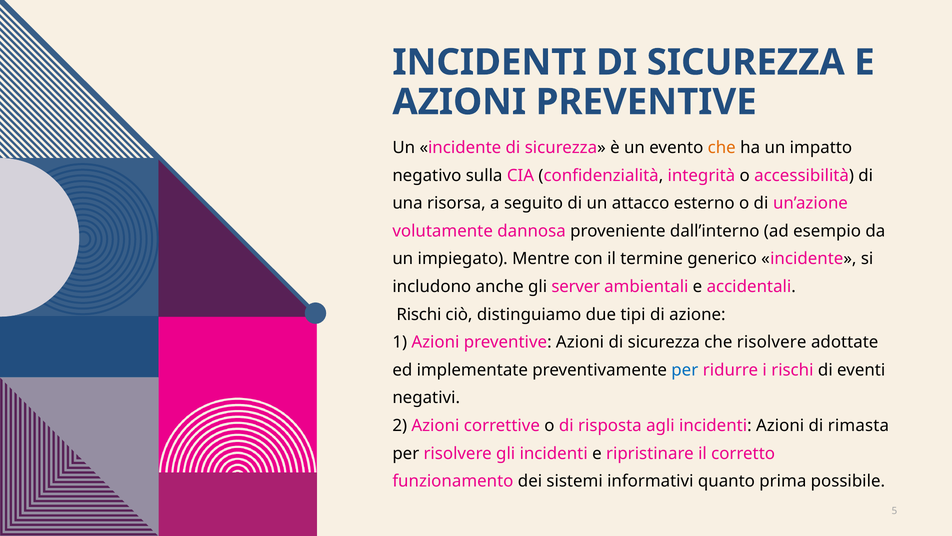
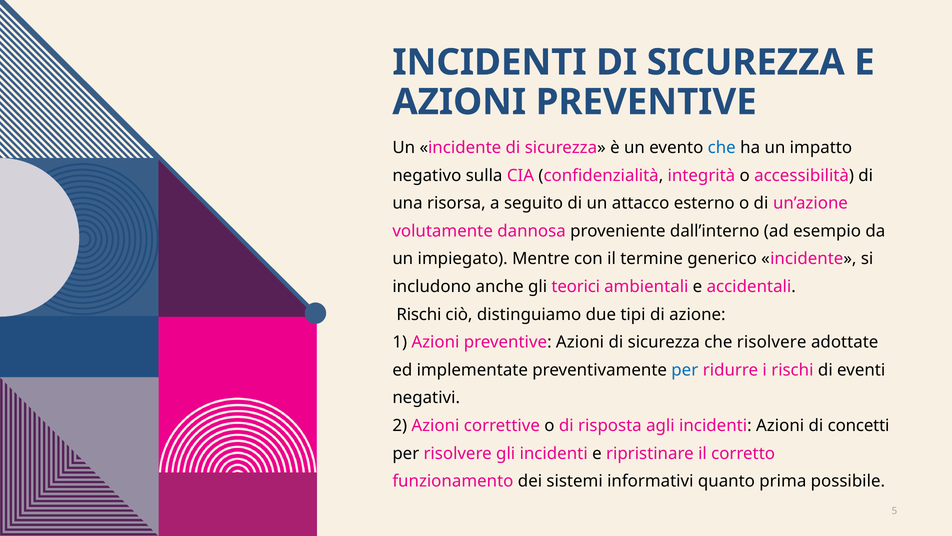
che at (722, 148) colour: orange -> blue
server: server -> teorici
rimasta: rimasta -> concetti
